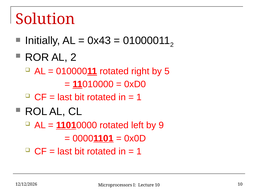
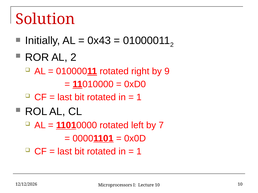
5: 5 -> 9
9: 9 -> 7
